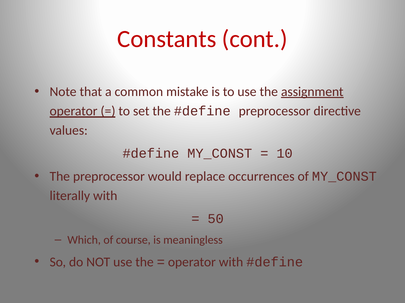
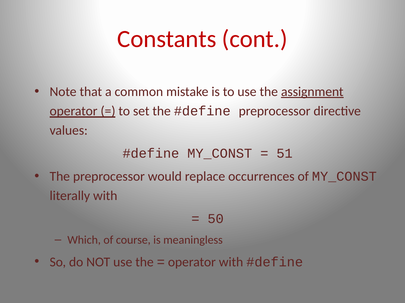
10: 10 -> 51
